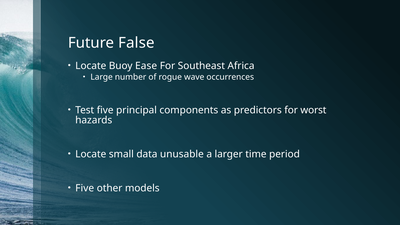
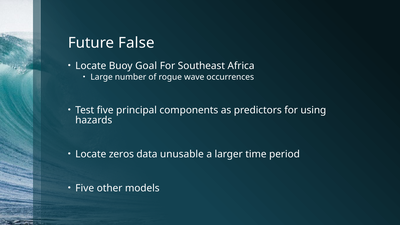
Ease: Ease -> Goal
worst: worst -> using
small: small -> zeros
